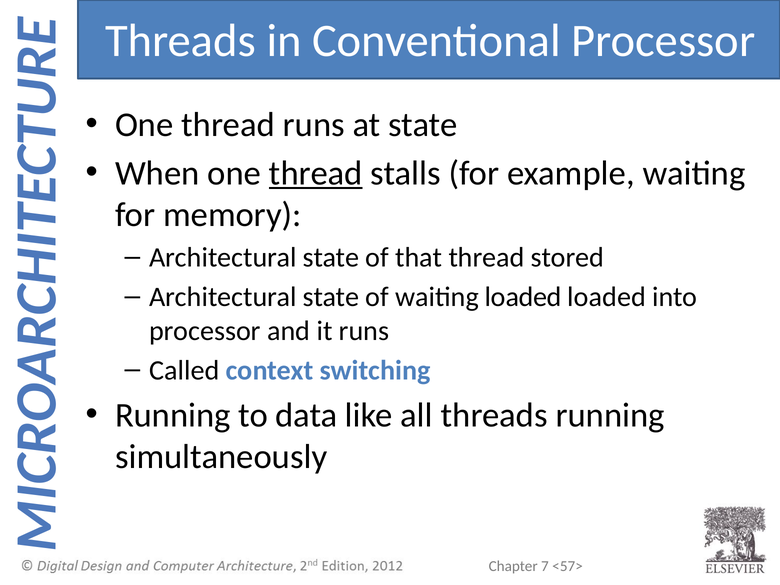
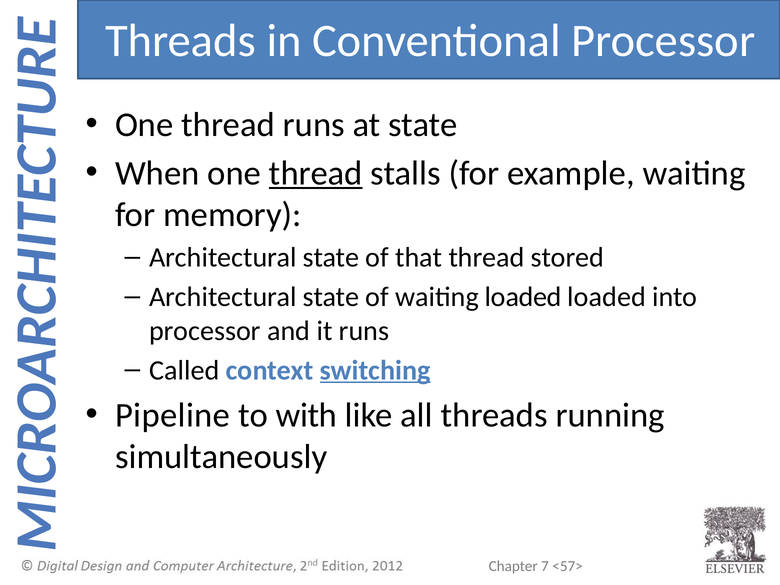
switching underline: none -> present
Running at (173, 415): Running -> Pipeline
data: data -> with
